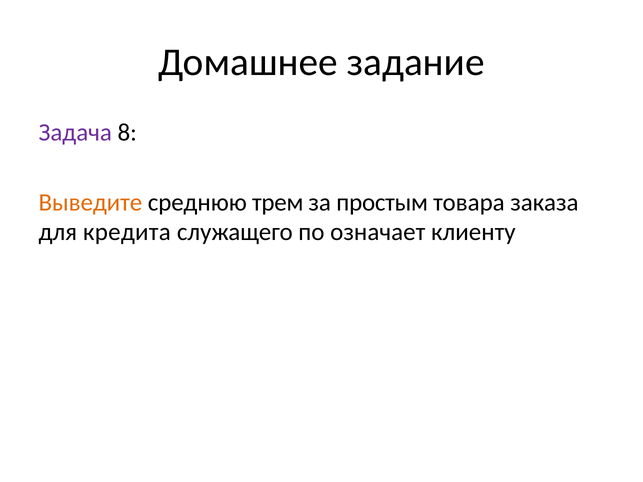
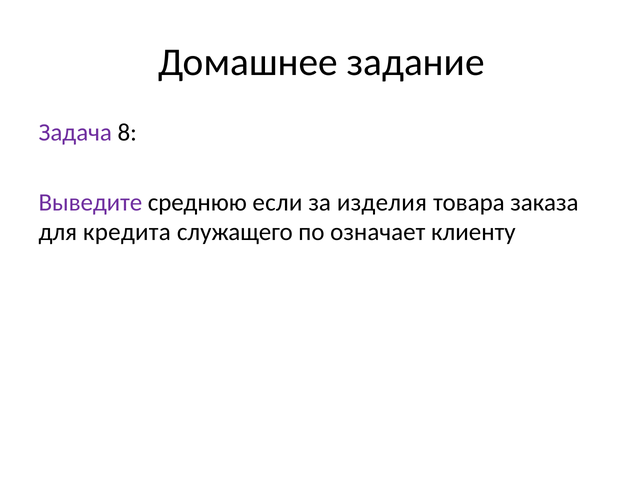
Выведите colour: orange -> purple
трем: трем -> если
простым: простым -> изделия
